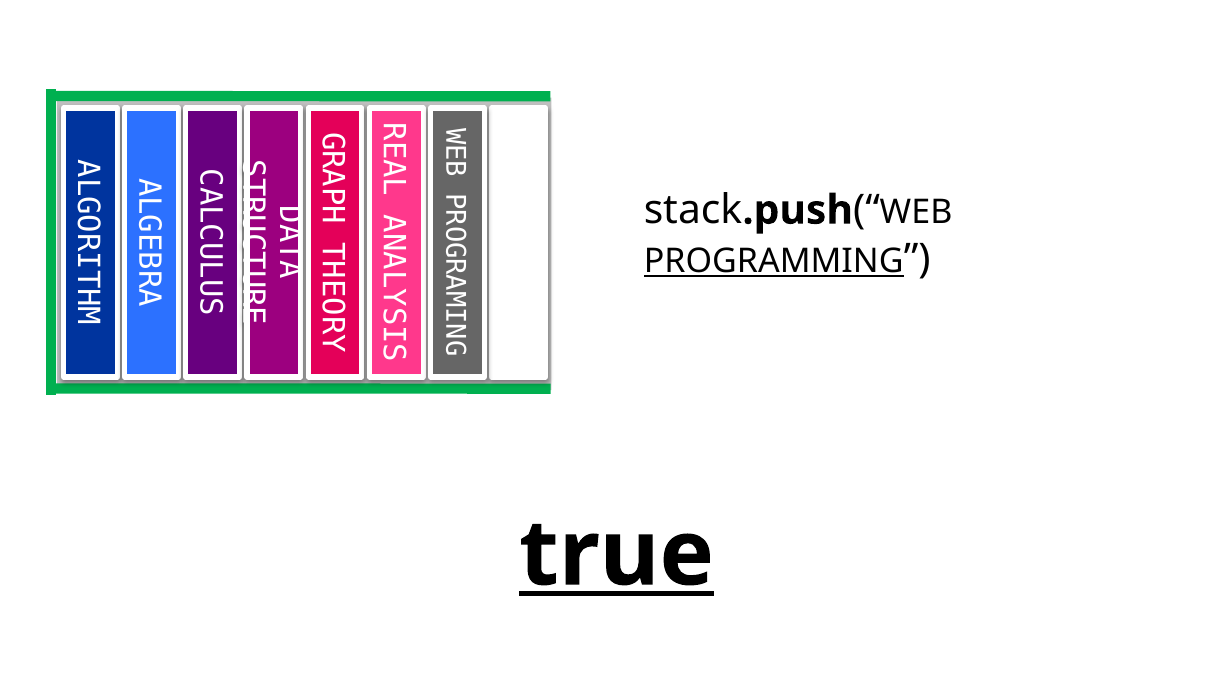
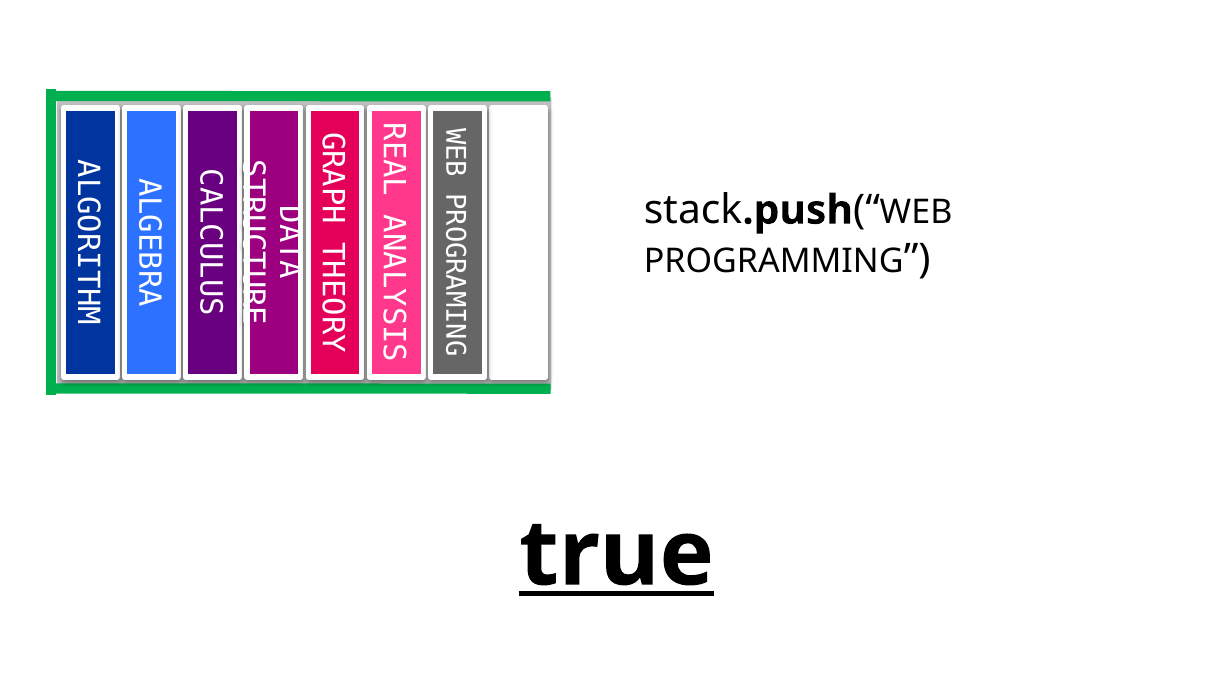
PROGRAMMING underline: present -> none
